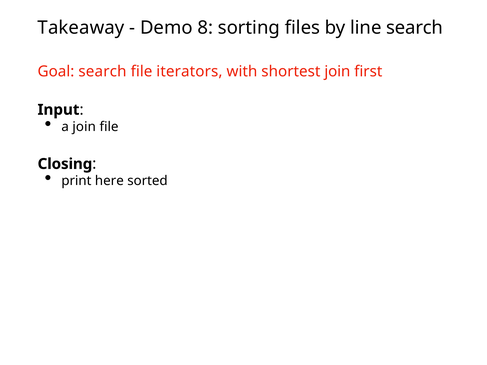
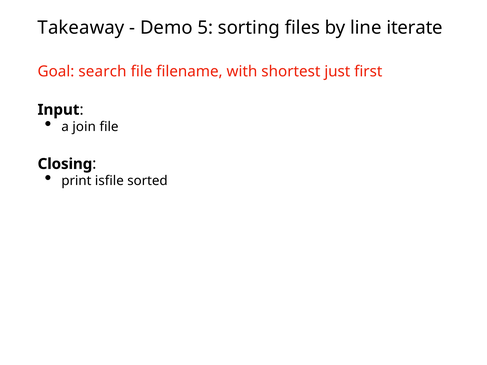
8: 8 -> 5
line search: search -> iterate
iterators: iterators -> filename
shortest join: join -> just
here: here -> isfile
